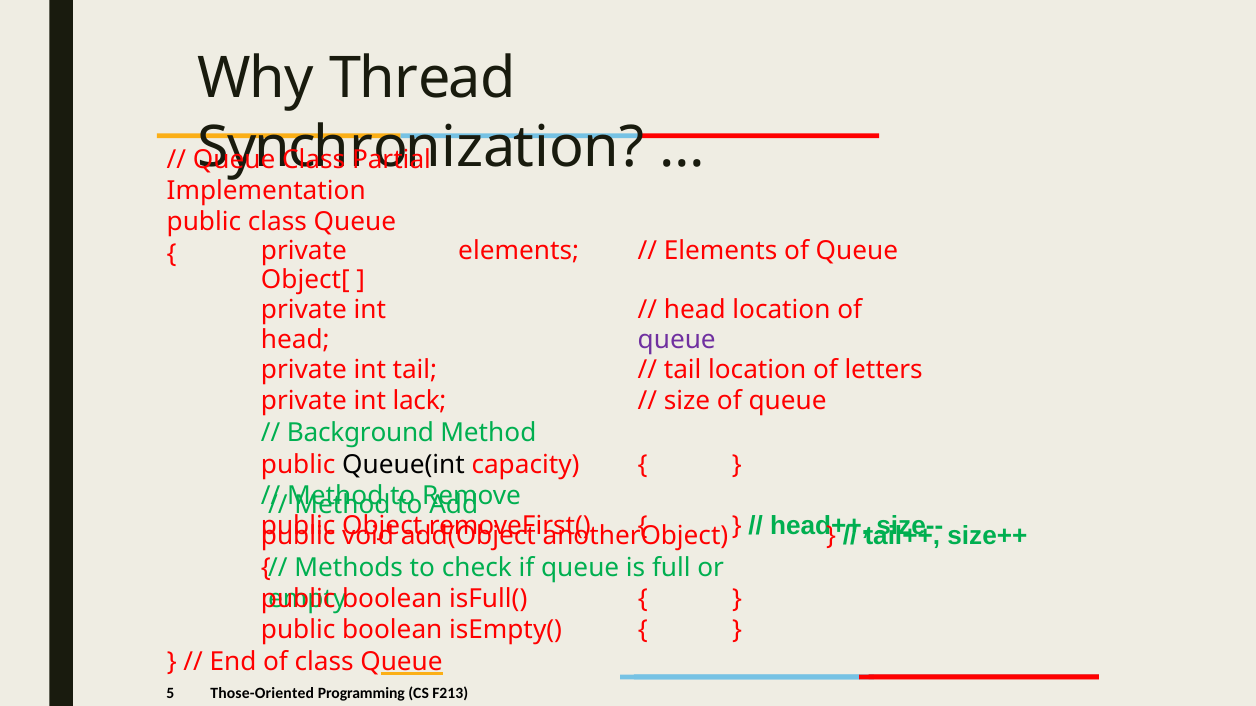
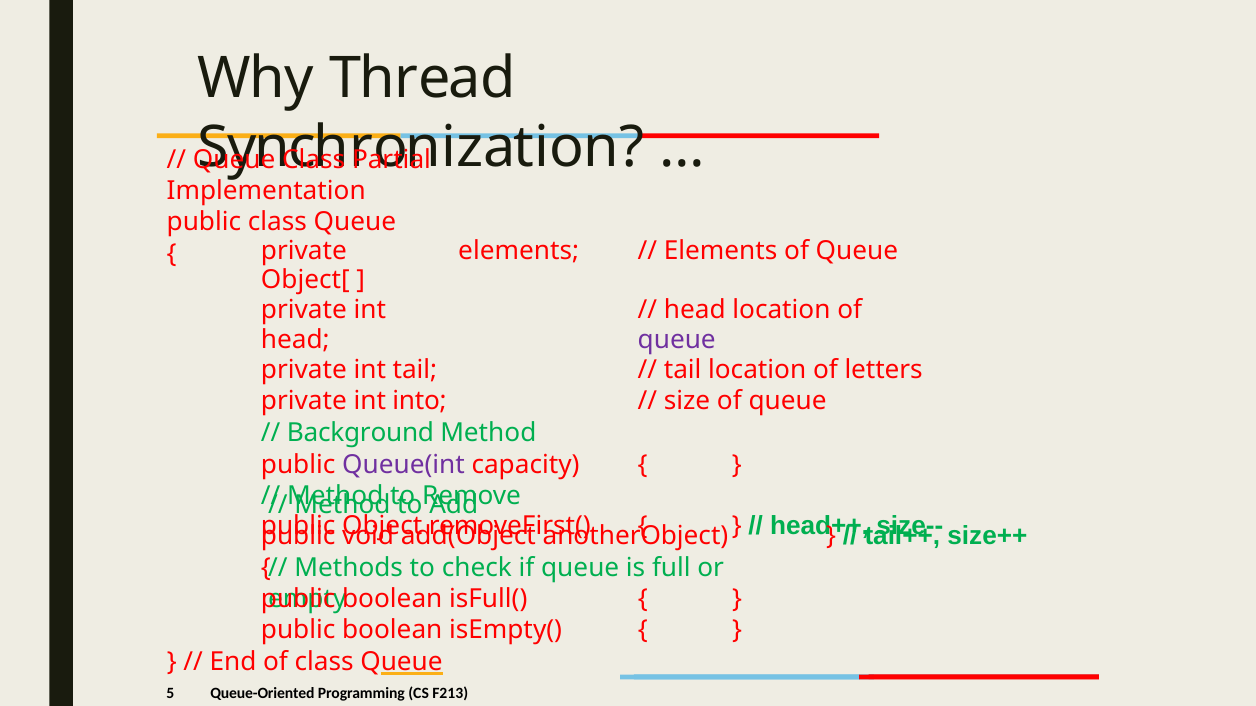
lack: lack -> into
Queue(int colour: black -> purple
Those-Oriented: Those-Oriented -> Queue-Oriented
